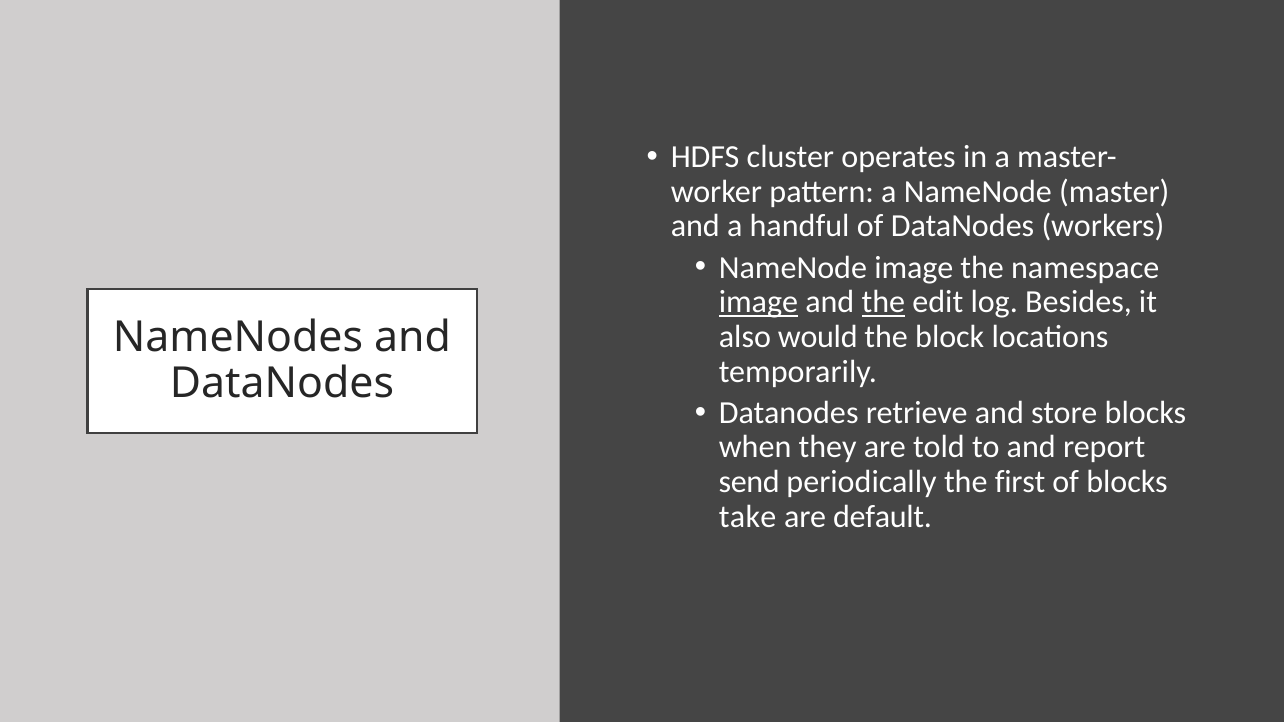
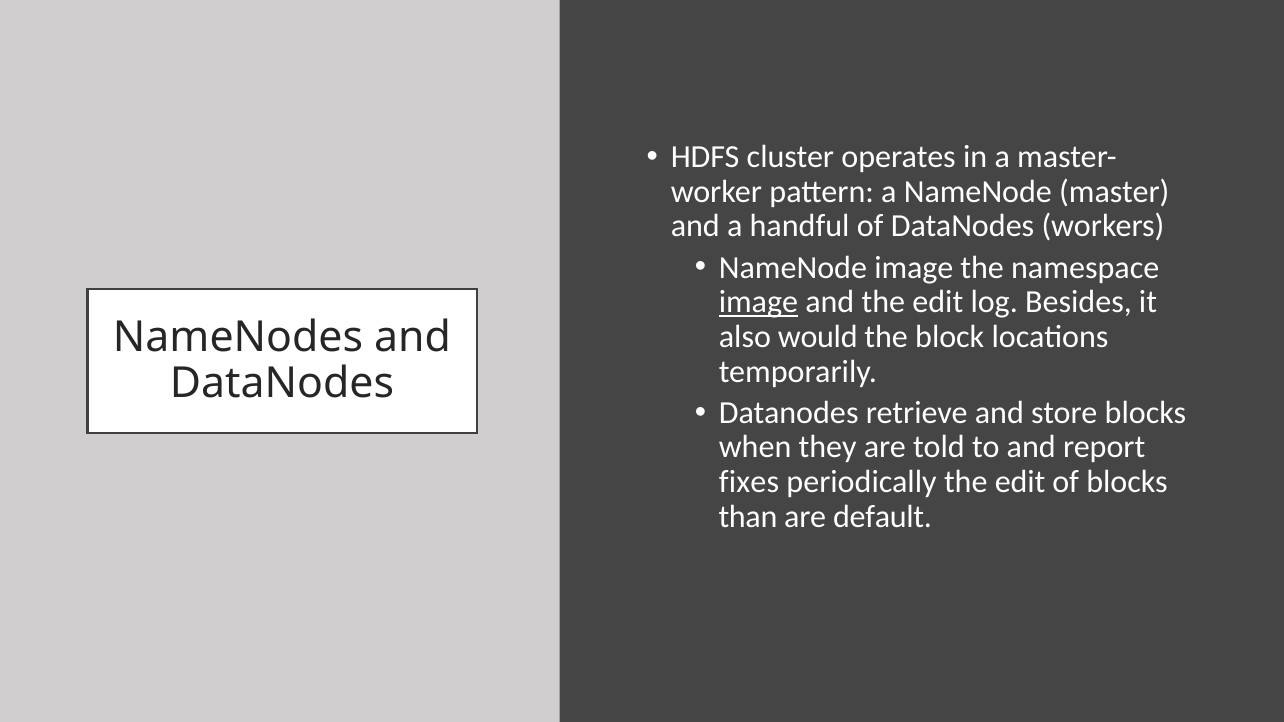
the at (883, 302) underline: present -> none
send: send -> fixes
periodically the first: first -> edit
take: take -> than
